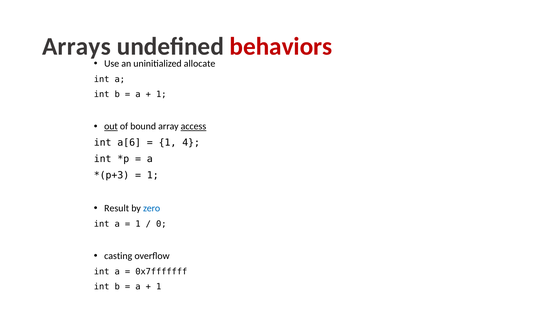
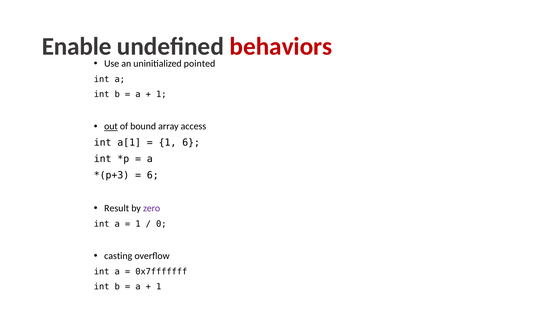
Arrays: Arrays -> Enable
allocate: allocate -> pointed
access underline: present -> none
a[6: a[6 -> a[1
1 4: 4 -> 6
1 at (153, 175): 1 -> 6
zero colour: blue -> purple
